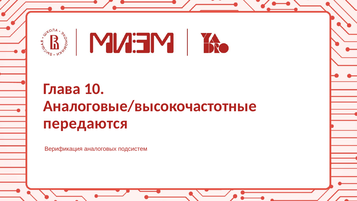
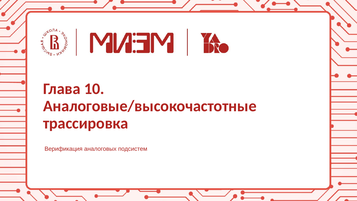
передаются: передаются -> трассировка
